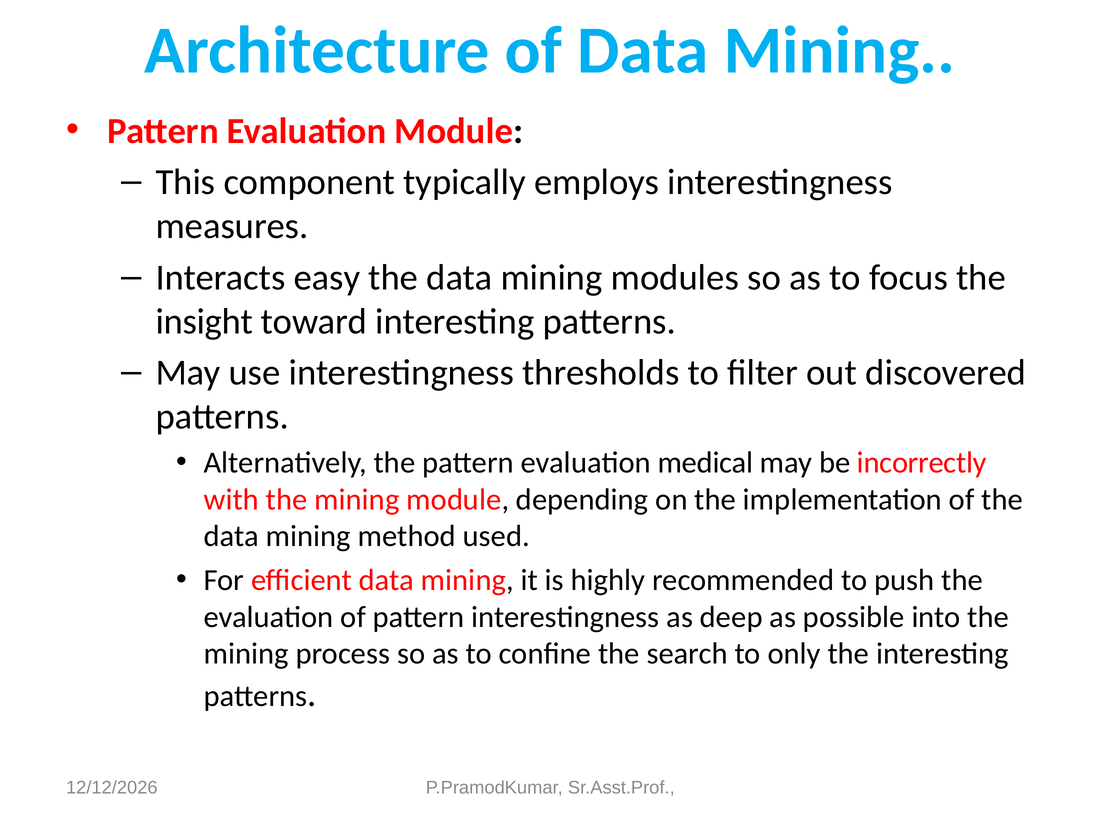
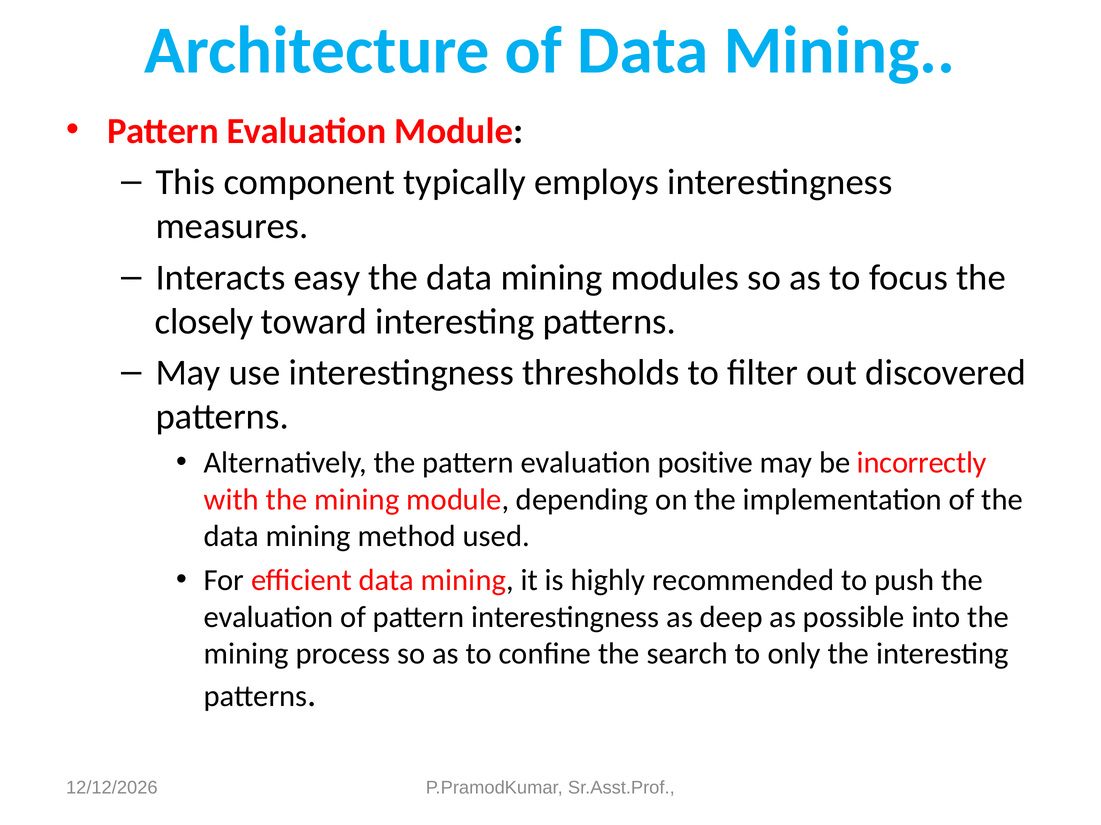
insight: insight -> closely
medical: medical -> positive
